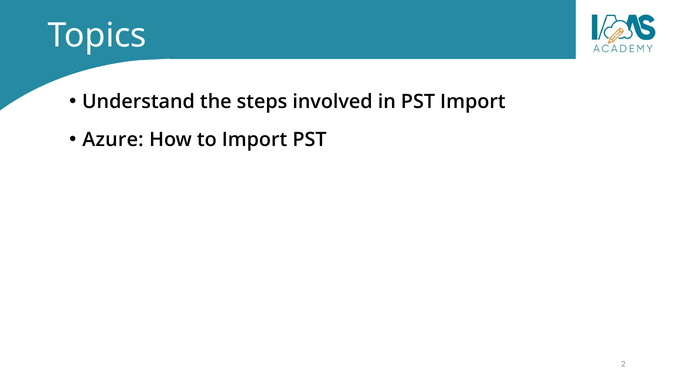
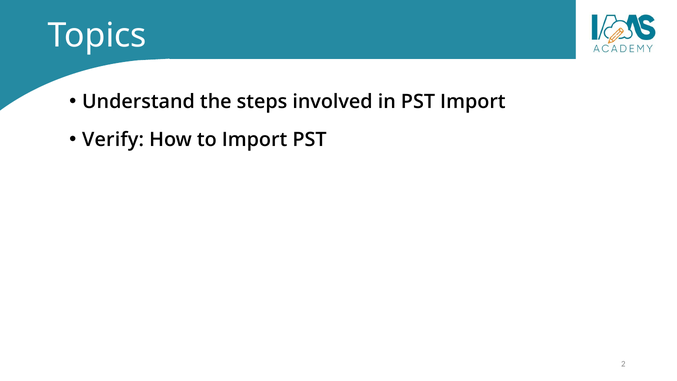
Azure: Azure -> Verify
